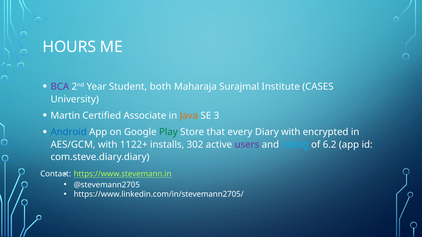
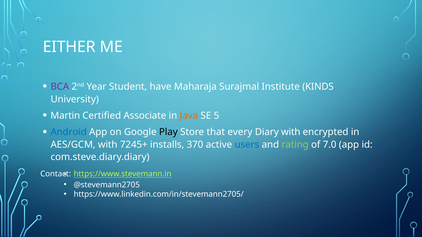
HOURS: HOURS -> EITHER
both: both -> have
CASES: CASES -> KINDS
3: 3 -> 5
Play colour: green -> black
1122+: 1122+ -> 7245+
302: 302 -> 370
users colour: purple -> blue
rating colour: light blue -> light green
6.2: 6.2 -> 7.0
